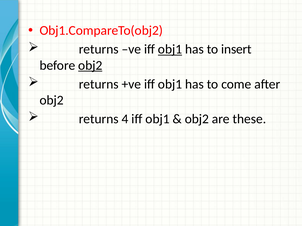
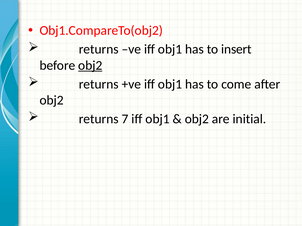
obj1 at (170, 49) underline: present -> none
4: 4 -> 7
these: these -> initial
